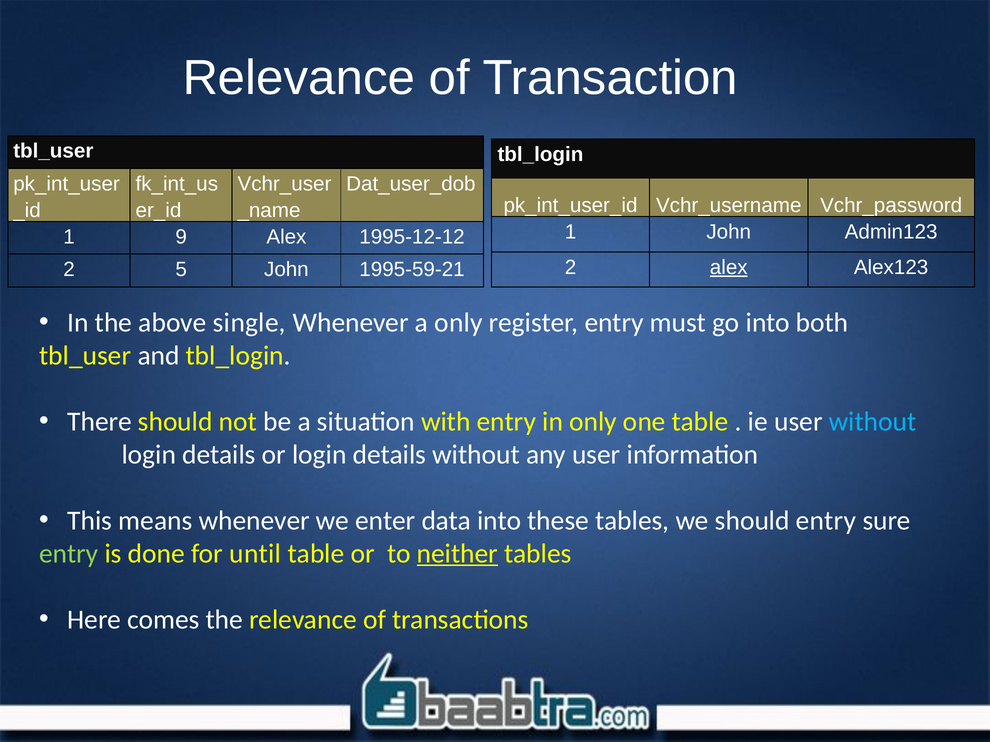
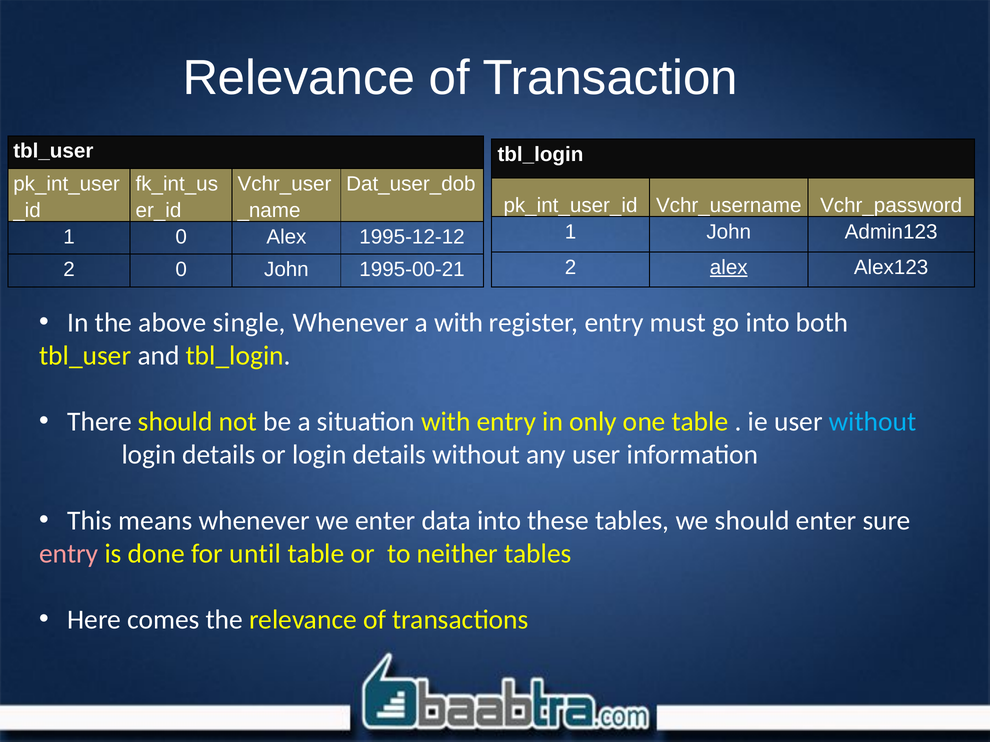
1 9: 9 -> 0
2 5: 5 -> 0
1995-59-21: 1995-59-21 -> 1995-00-21
a only: only -> with
should entry: entry -> enter
entry at (69, 554) colour: light green -> pink
neither underline: present -> none
